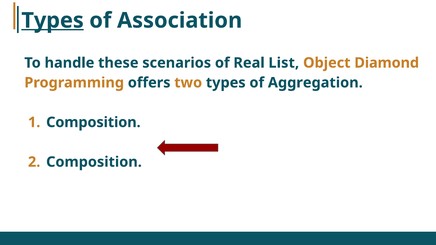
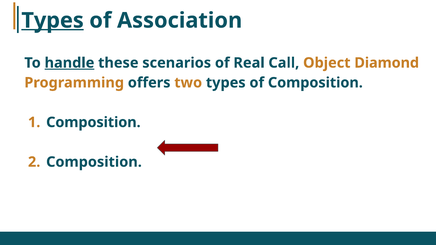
handle underline: none -> present
List: List -> Call
of Aggregation: Aggregation -> Composition
